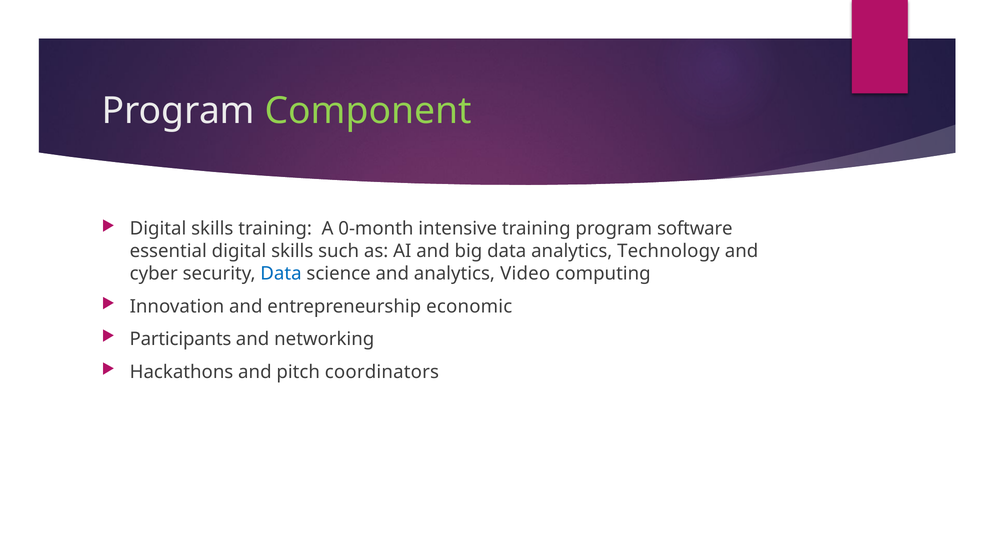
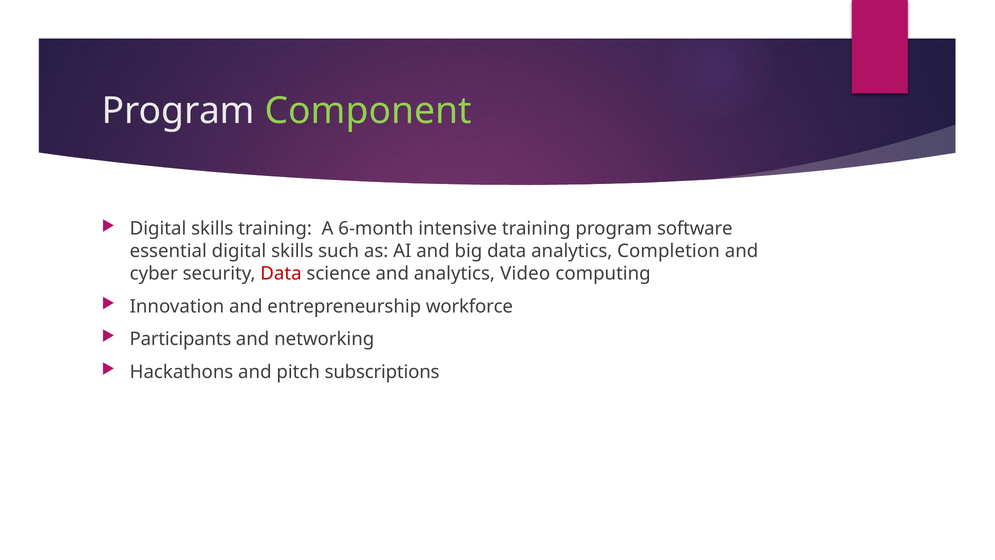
0-month: 0-month -> 6-month
Technology: Technology -> Completion
Data at (281, 273) colour: blue -> red
economic: economic -> workforce
coordinators: coordinators -> subscriptions
